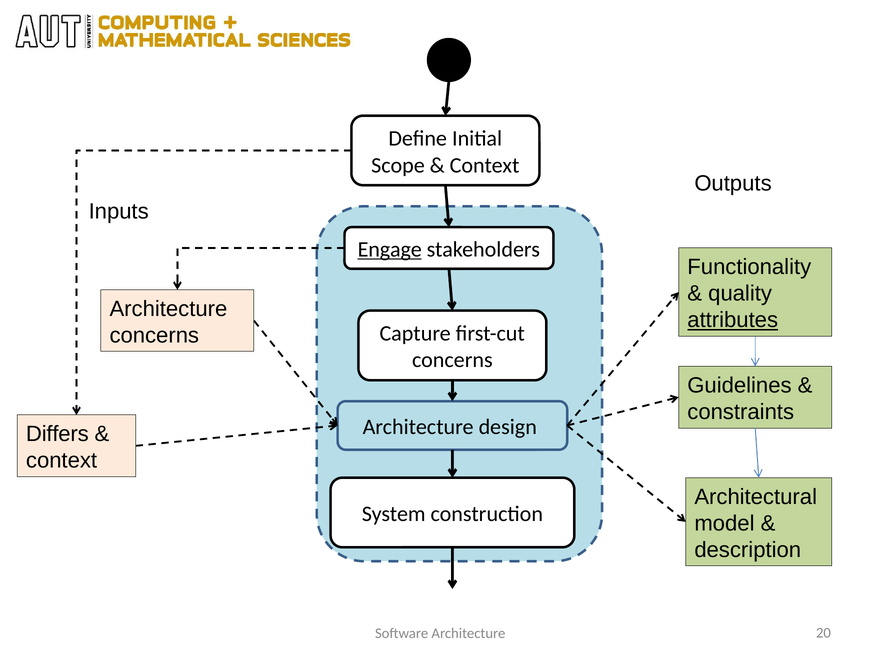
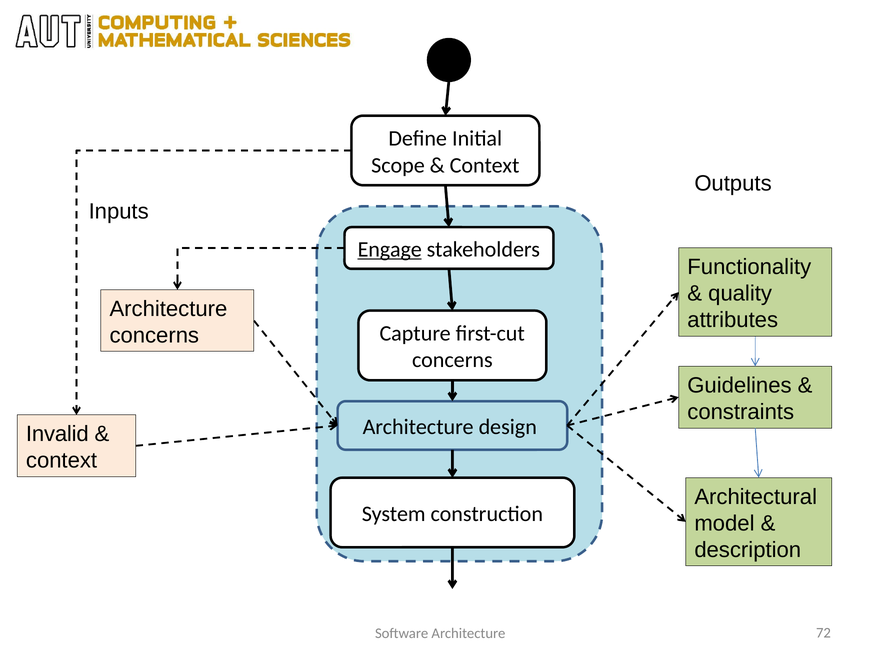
attributes underline: present -> none
Differs: Differs -> Invalid
20: 20 -> 72
